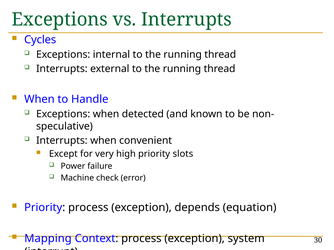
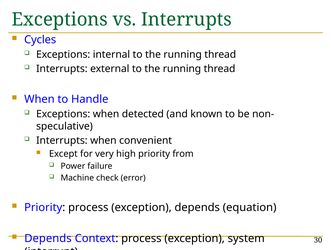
slots: slots -> from
Mapping at (48, 239): Mapping -> Depends
